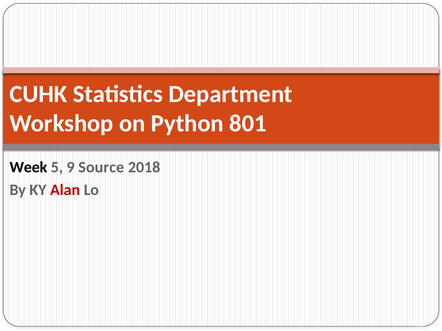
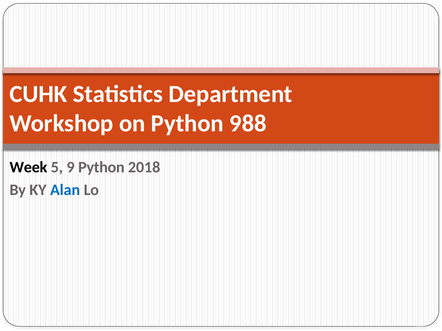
801: 801 -> 988
9 Source: Source -> Python
Alan colour: red -> blue
